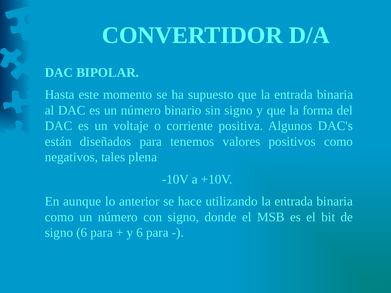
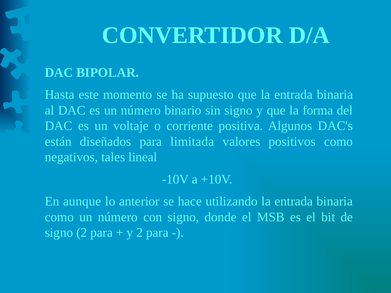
tenemos: tenemos -> limitada
plena: plena -> lineal
signo 6: 6 -> 2
y 6: 6 -> 2
